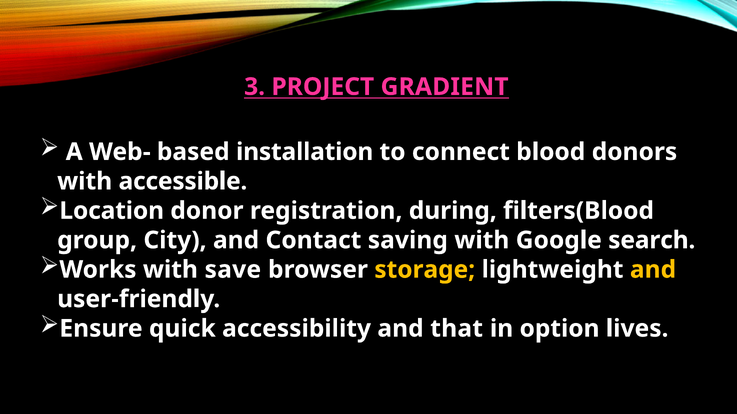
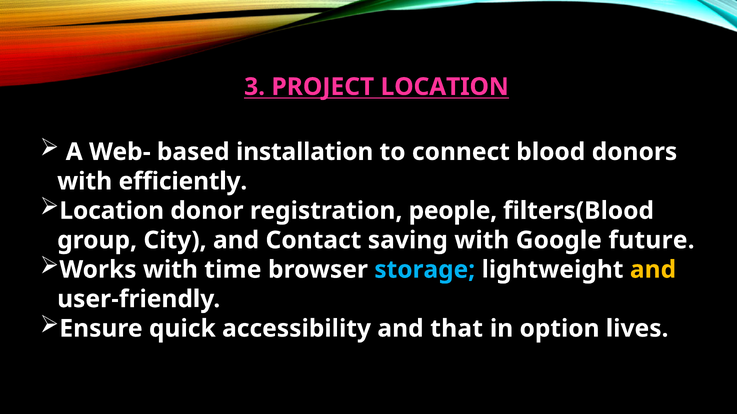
PROJECT GRADIENT: GRADIENT -> LOCATION
accessible: accessible -> efficiently
during: during -> people
search: search -> future
save: save -> time
storage colour: yellow -> light blue
